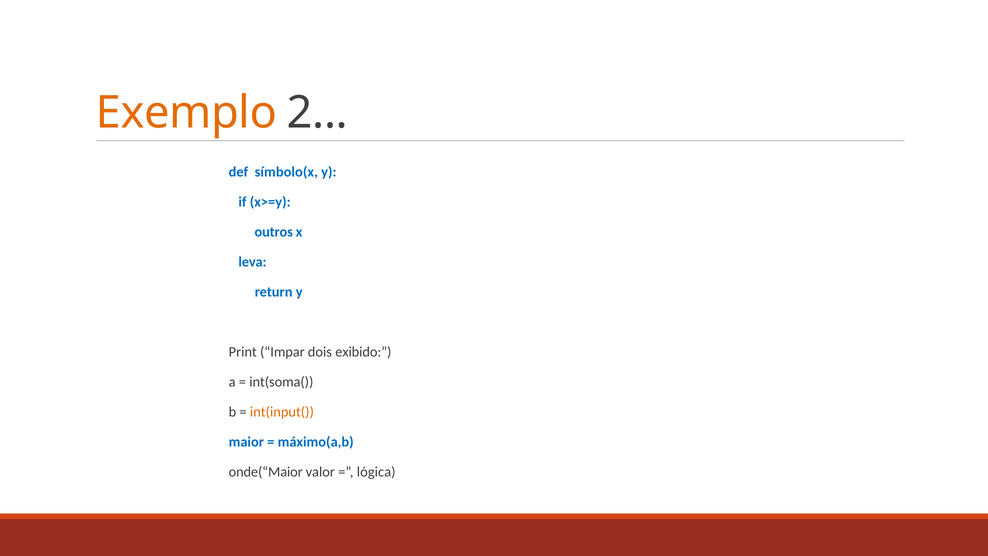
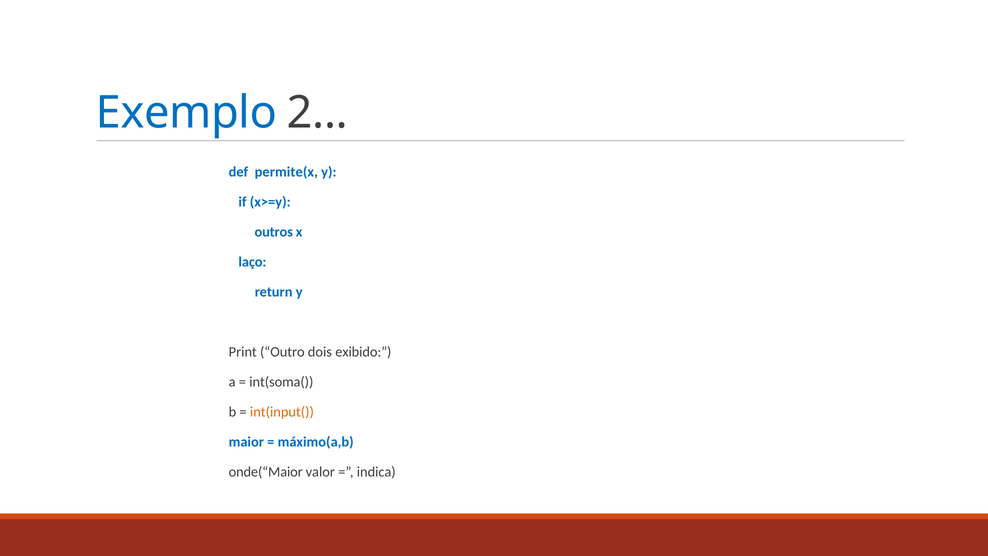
Exemplo colour: orange -> blue
símbolo(x: símbolo(x -> permite(x
leva: leva -> laço
Impar: Impar -> Outro
lógica: lógica -> indica
